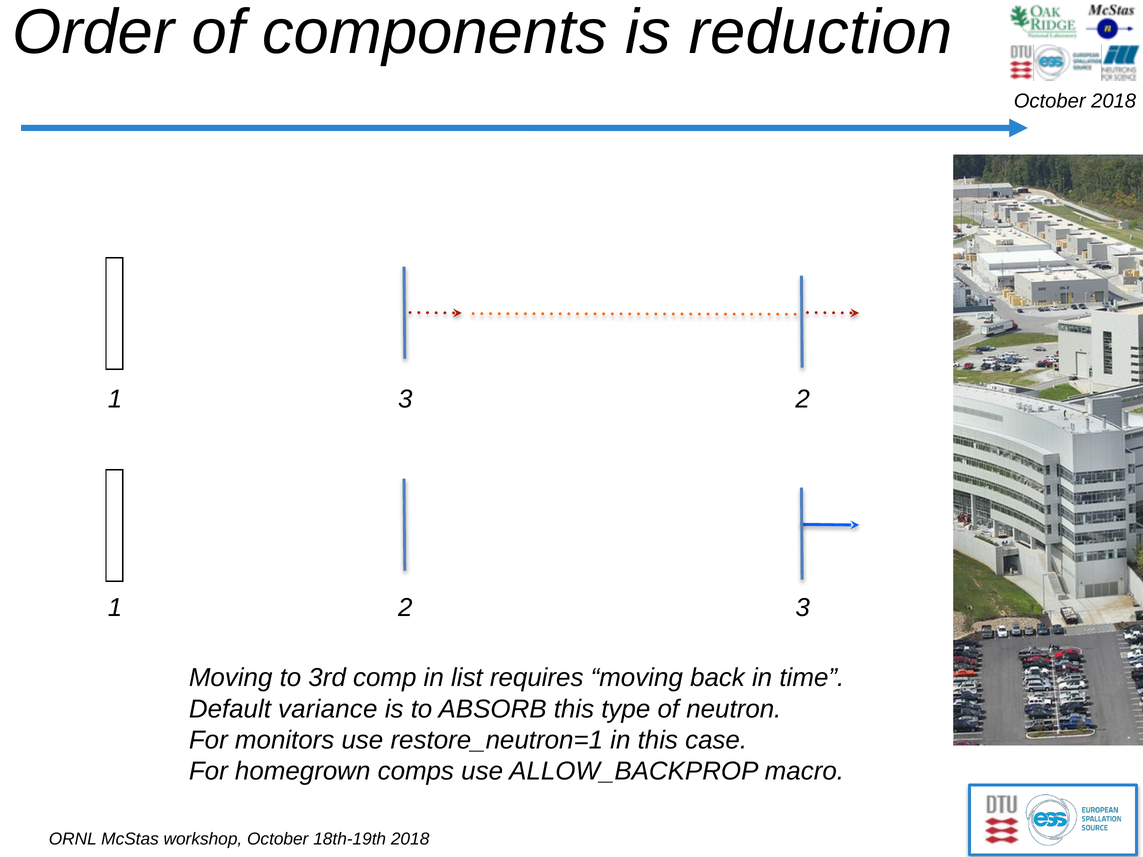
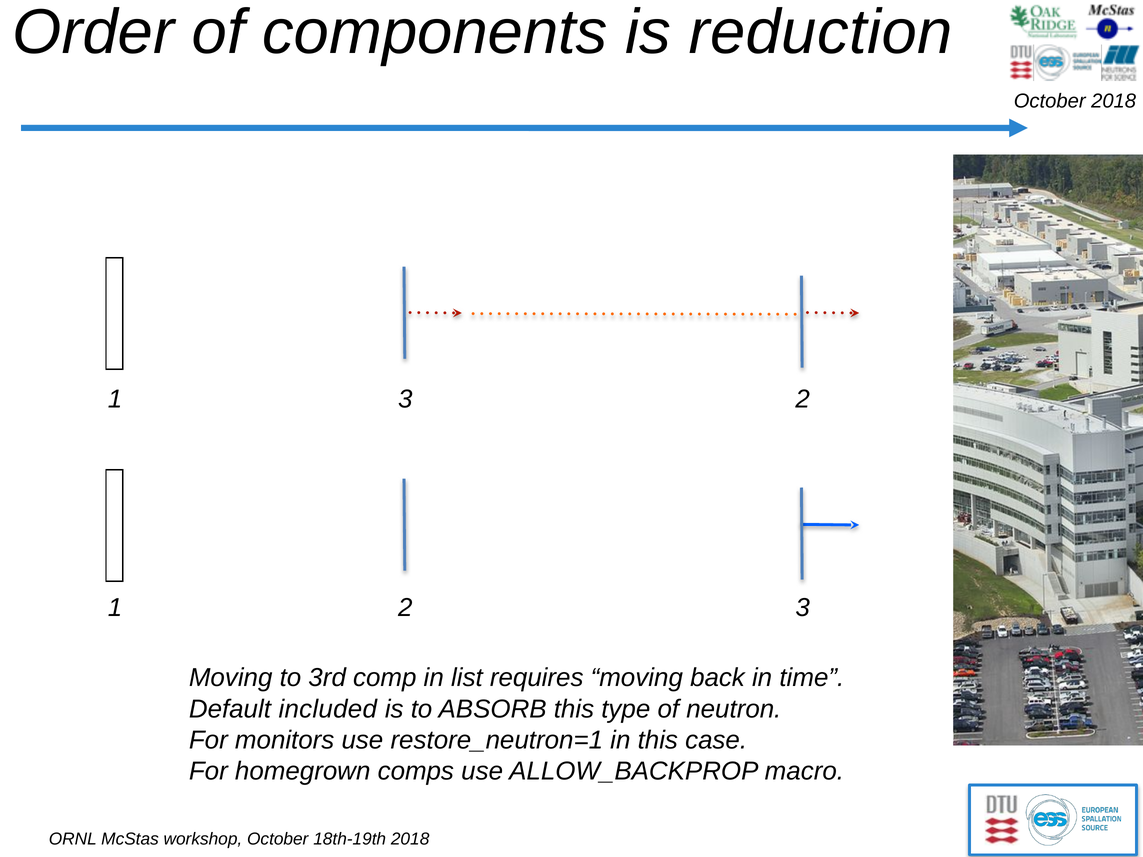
variance: variance -> included
